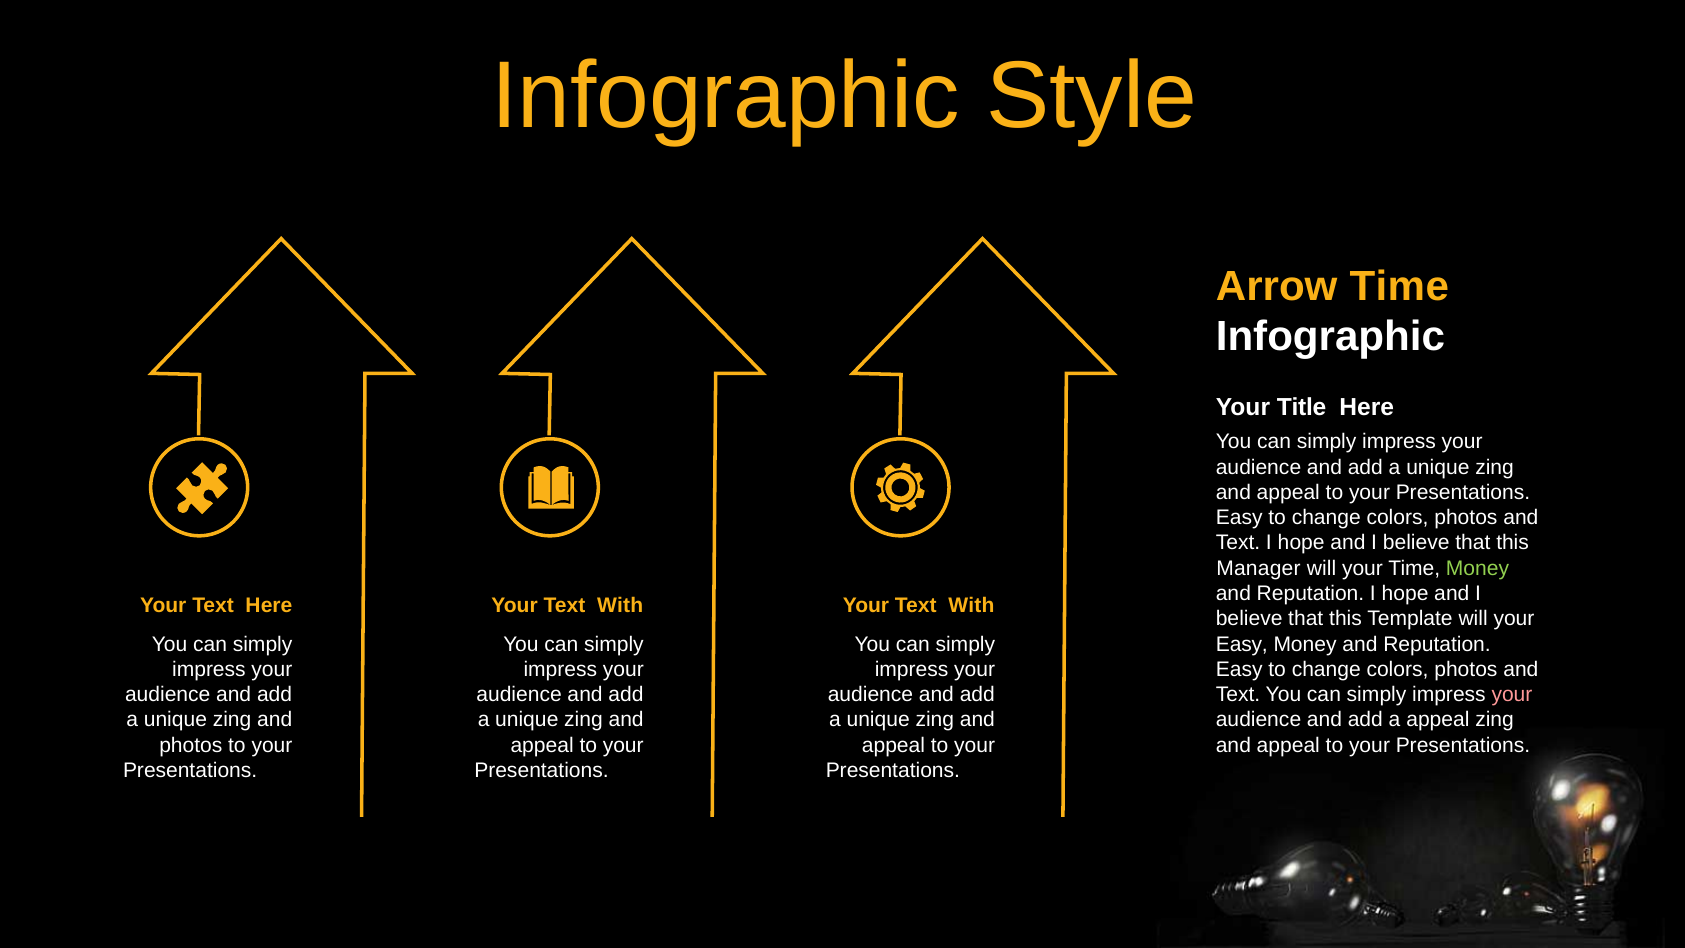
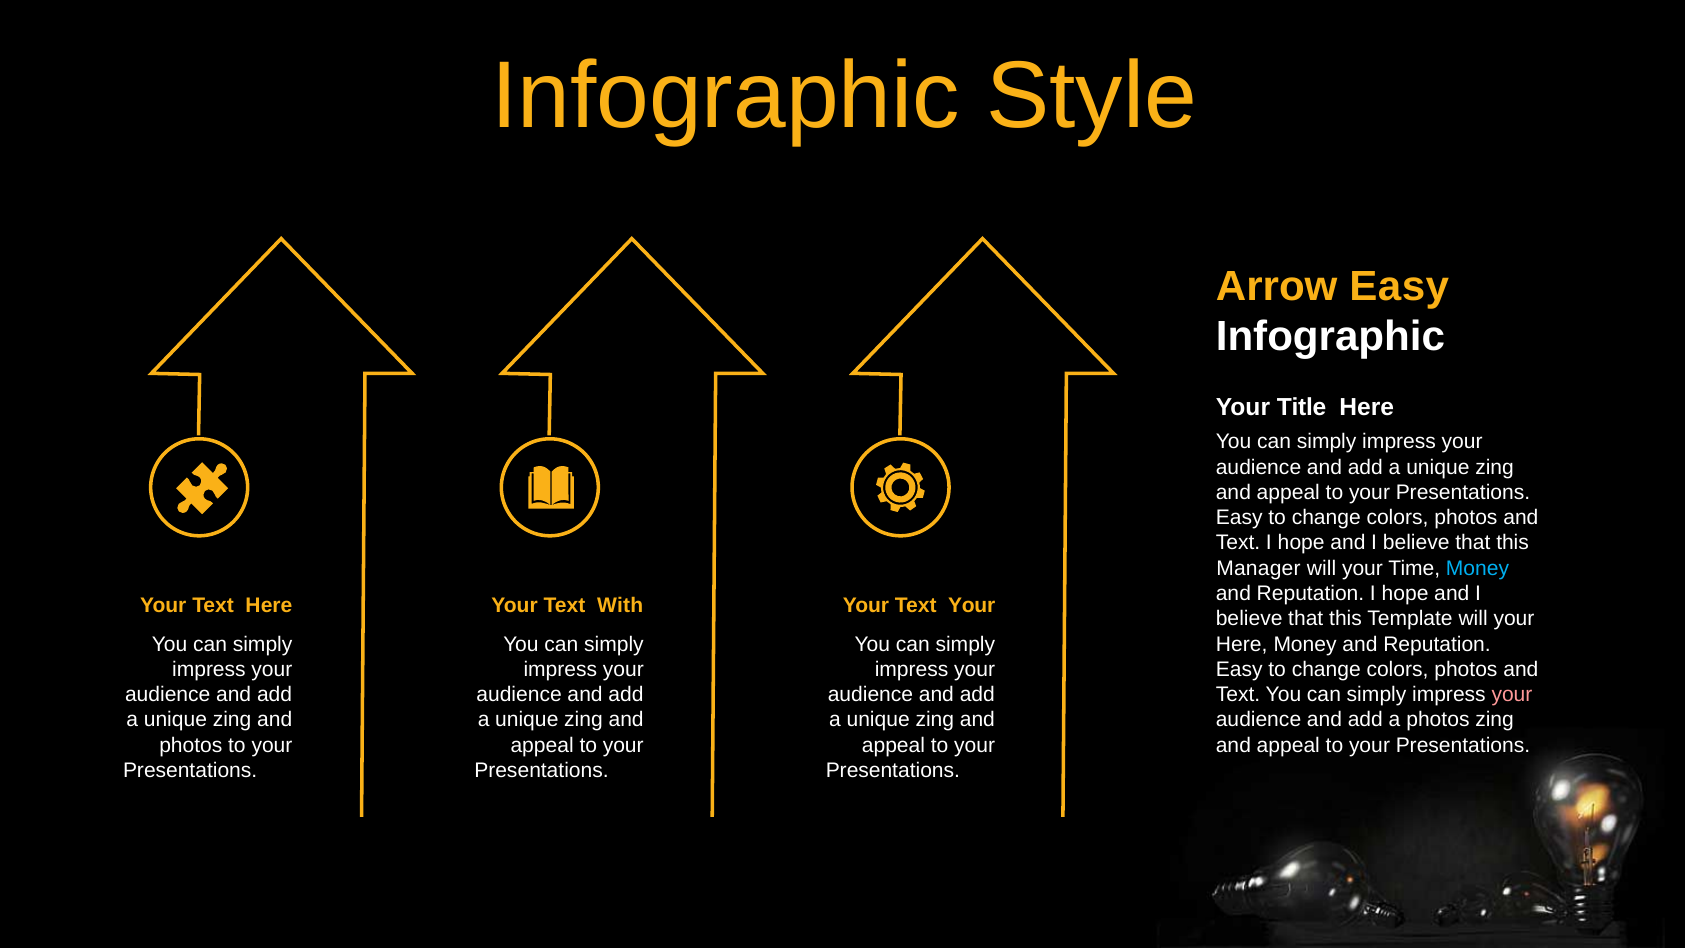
Arrow Time: Time -> Easy
Money at (1478, 568) colour: light green -> light blue
With at (971, 606): With -> Your
Easy at (1242, 644): Easy -> Here
a appeal: appeal -> photos
